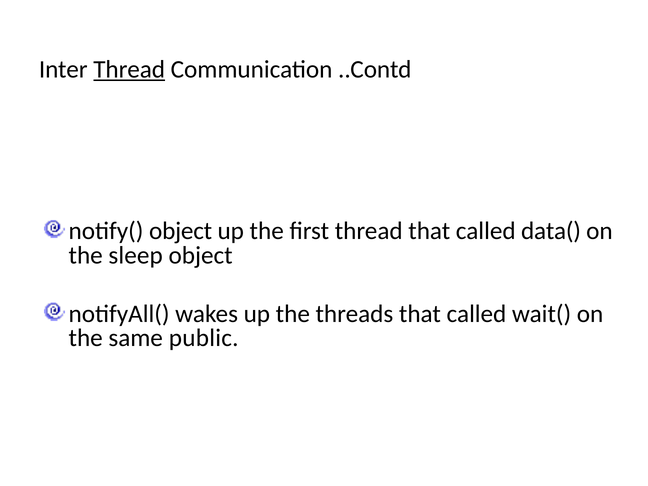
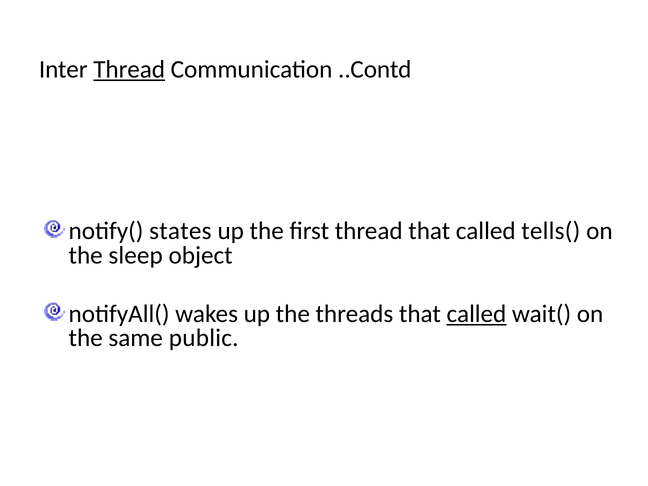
notify( object: object -> states
data(: data( -> tells(
called at (476, 314) underline: none -> present
